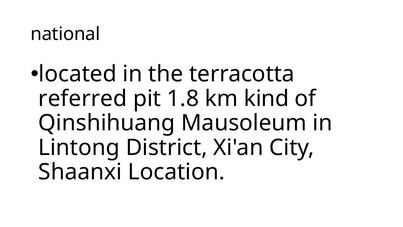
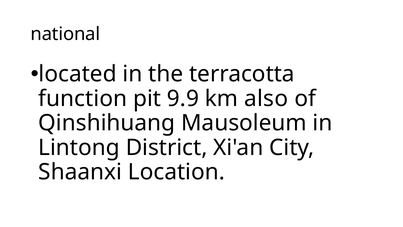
referred: referred -> function
1.8: 1.8 -> 9.9
kind: kind -> also
